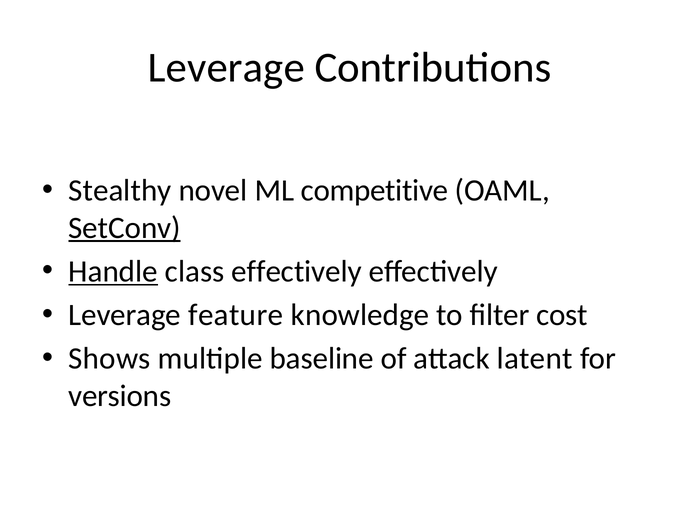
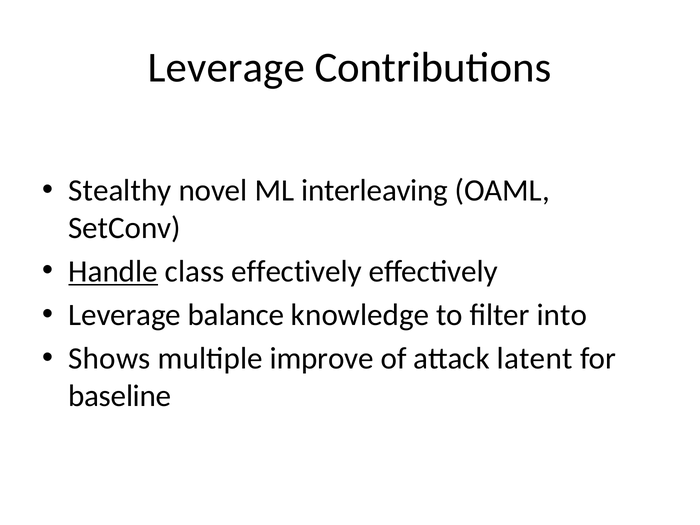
competitive: competitive -> interleaving
SetConv underline: present -> none
feature: feature -> balance
cost: cost -> into
baseline: baseline -> improve
versions: versions -> baseline
